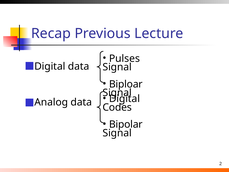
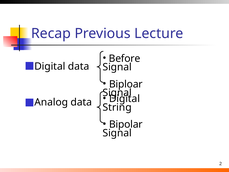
Pulses: Pulses -> Before
Codes: Codes -> String
